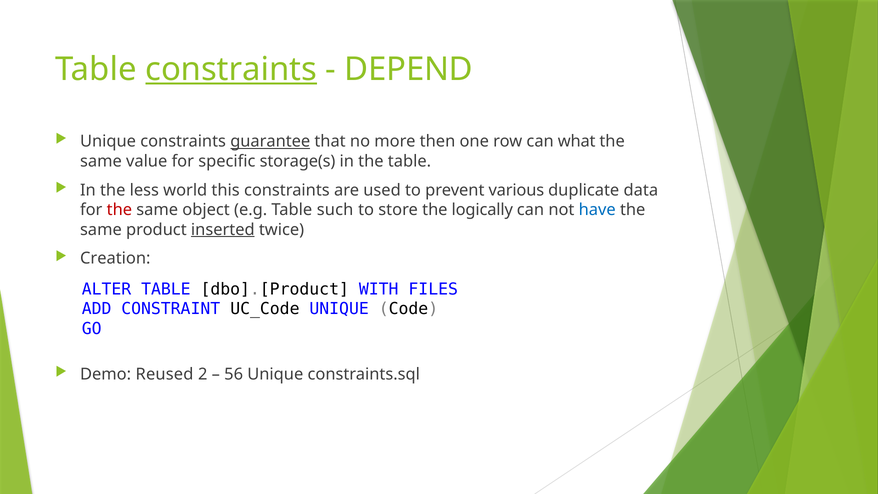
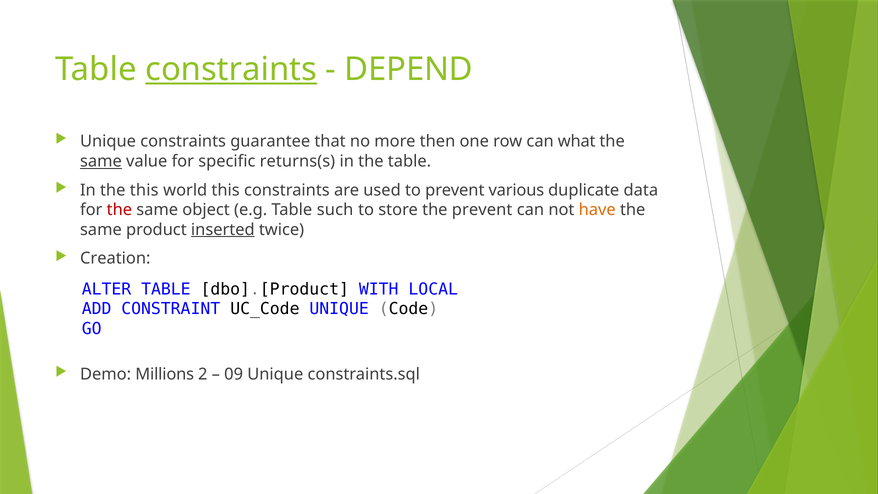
guarantee underline: present -> none
same at (101, 161) underline: none -> present
storage(s: storage(s -> returns(s
the less: less -> this
the logically: logically -> prevent
have colour: blue -> orange
FILES: FILES -> LOCAL
Reused: Reused -> Millions
56: 56 -> 09
